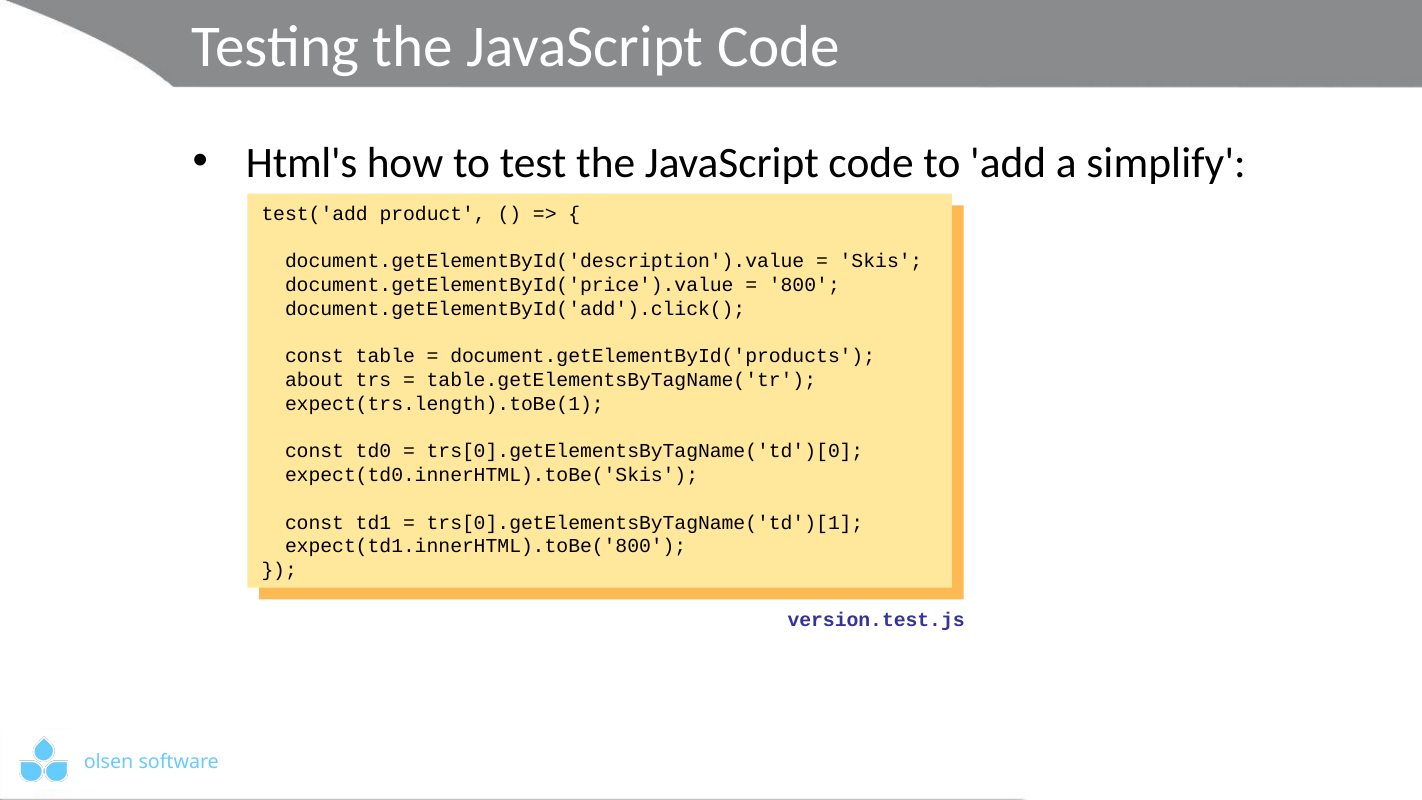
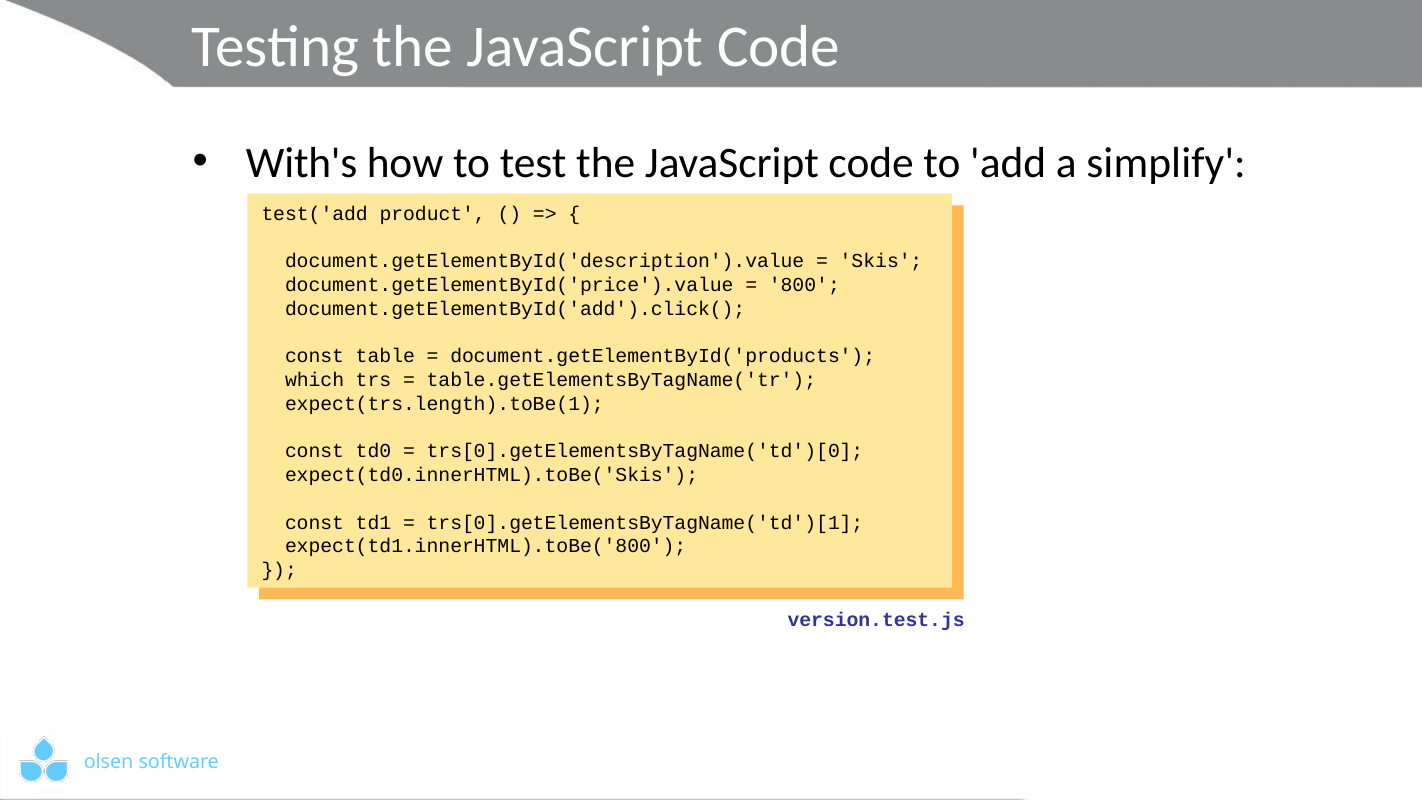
Html's: Html's -> With's
about: about -> which
